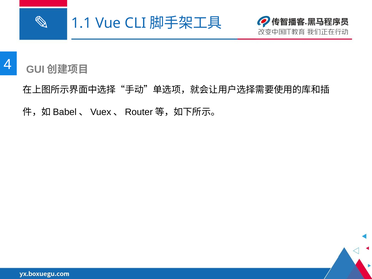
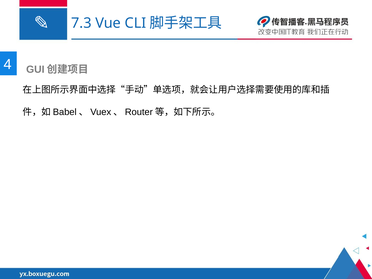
1.1: 1.1 -> 7.3
